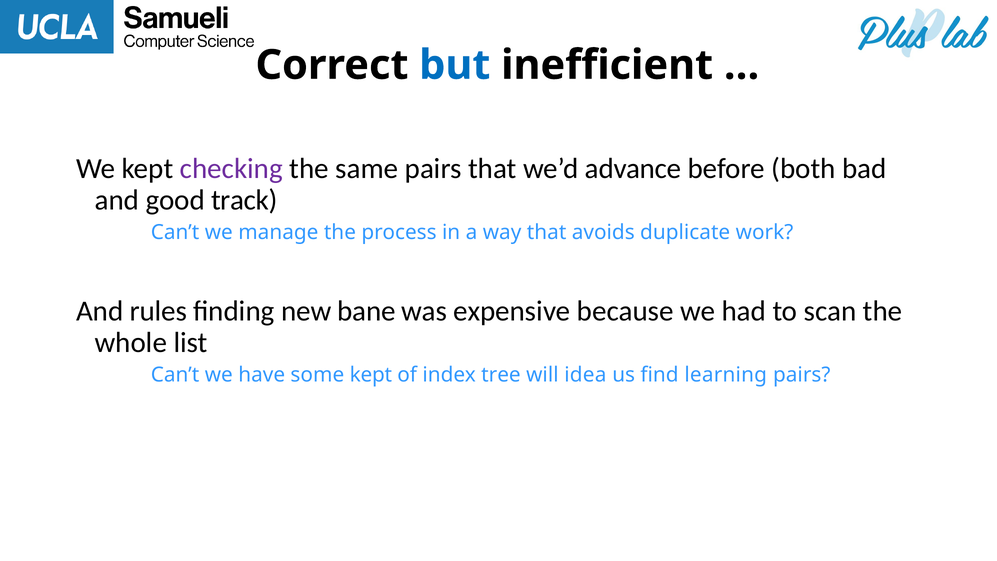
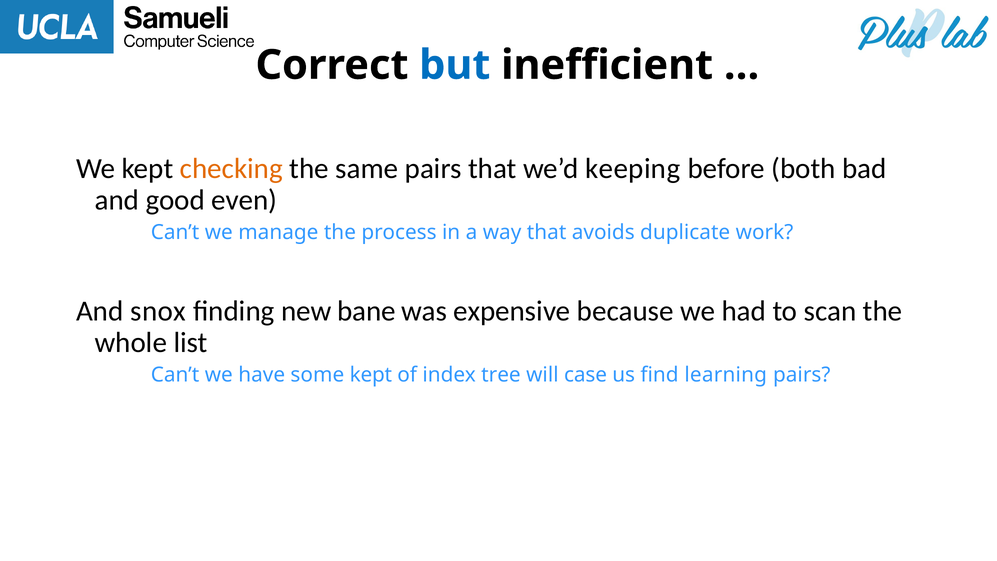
checking colour: purple -> orange
advance: advance -> keeping
track: track -> even
rules: rules -> snox
idea: idea -> case
